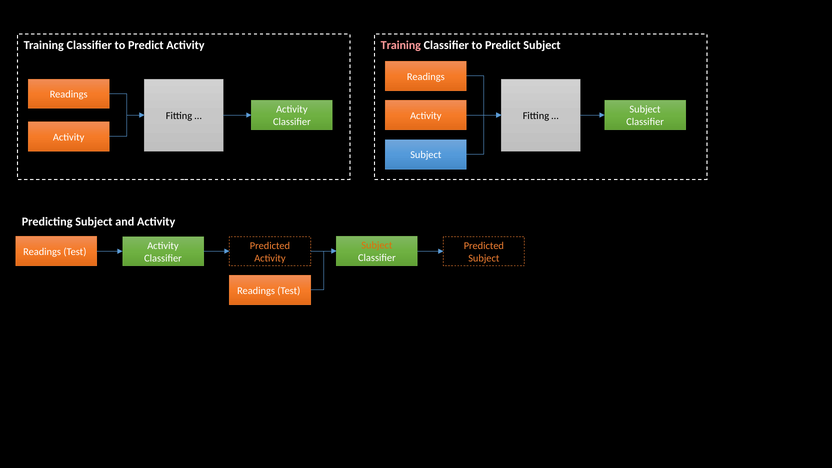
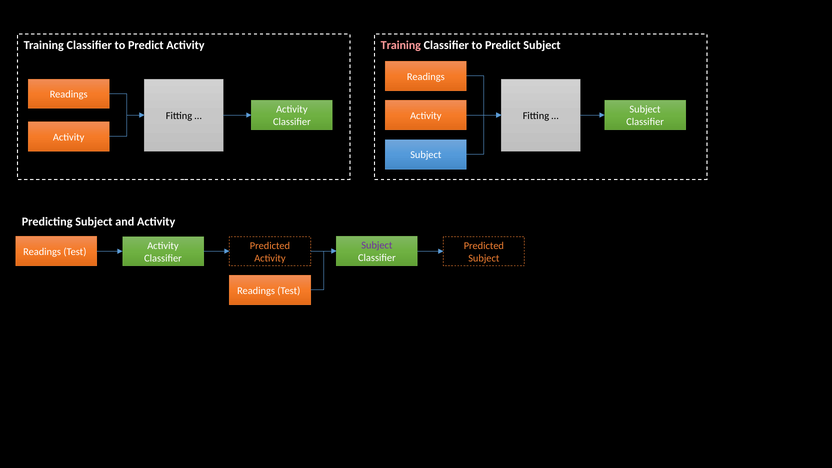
Subject at (377, 245) colour: orange -> purple
